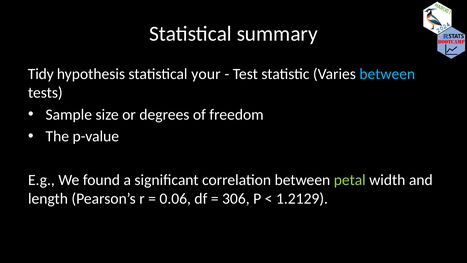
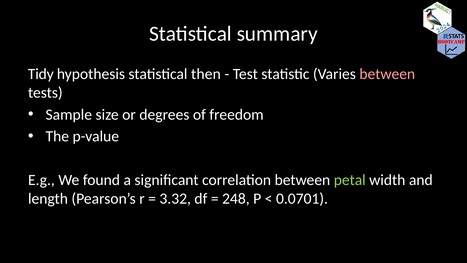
your: your -> then
between at (387, 74) colour: light blue -> pink
0.06: 0.06 -> 3.32
306: 306 -> 248
1.2129: 1.2129 -> 0.0701
